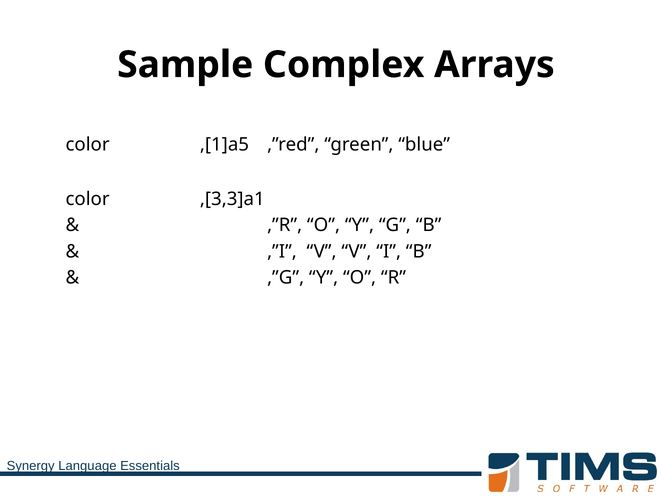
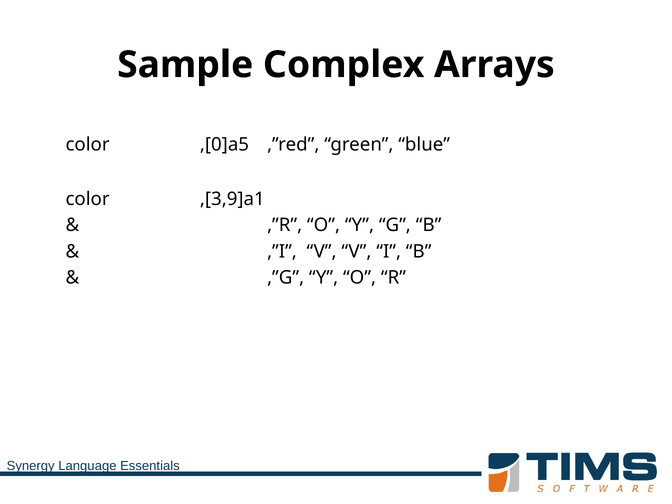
,[1]a5: ,[1]a5 -> ,[0]a5
,[3,3]a1: ,[3,3]a1 -> ,[3,9]a1
